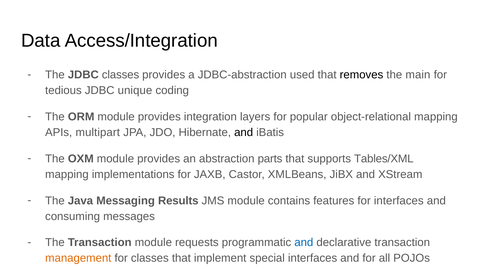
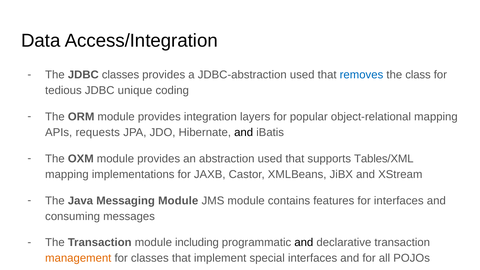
removes colour: black -> blue
main: main -> class
multipart: multipart -> requests
abstraction parts: parts -> used
Messaging Results: Results -> Module
requests: requests -> including
and at (304, 243) colour: blue -> black
